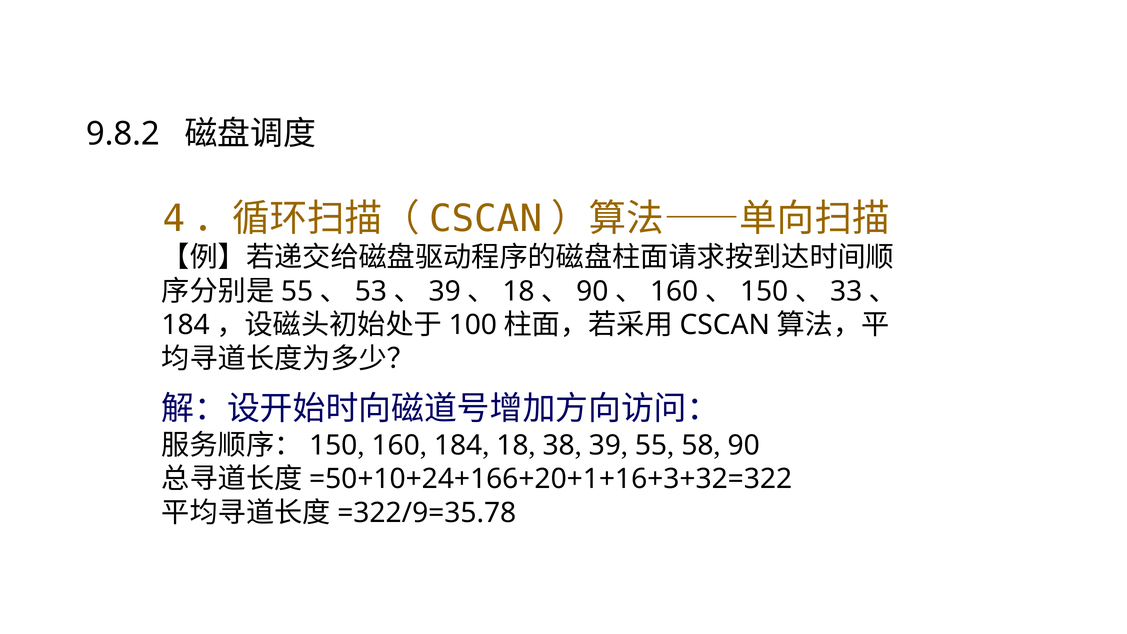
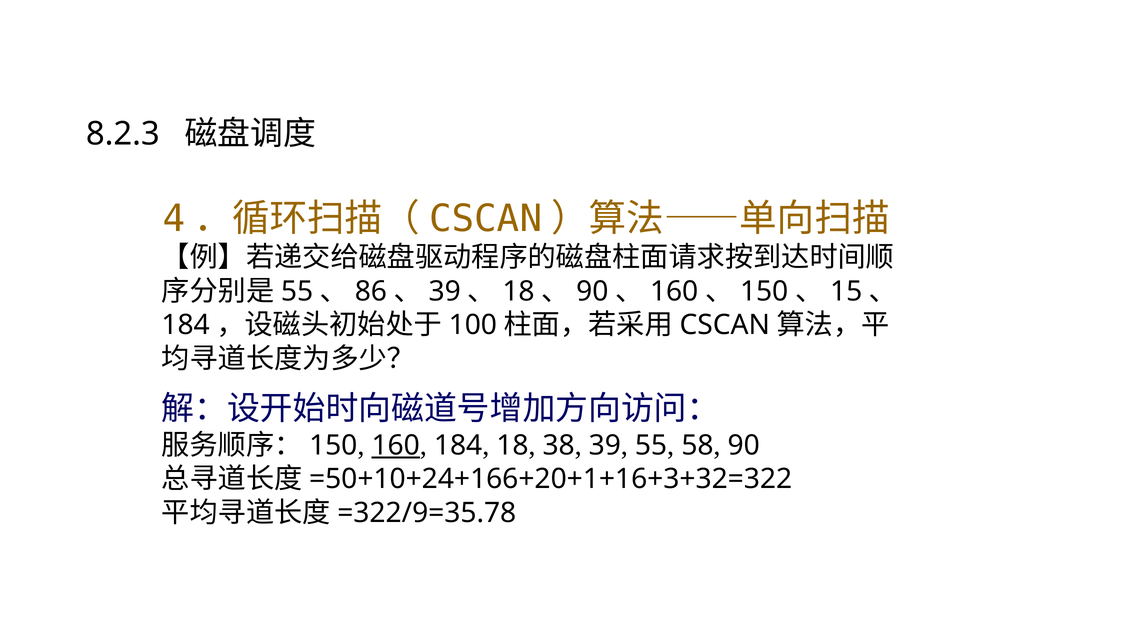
9.8.2: 9.8.2 -> 8.2.3
53: 53 -> 86
33: 33 -> 15
160 at (396, 445) underline: none -> present
